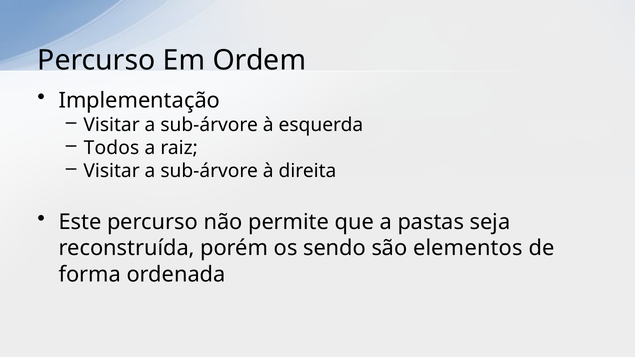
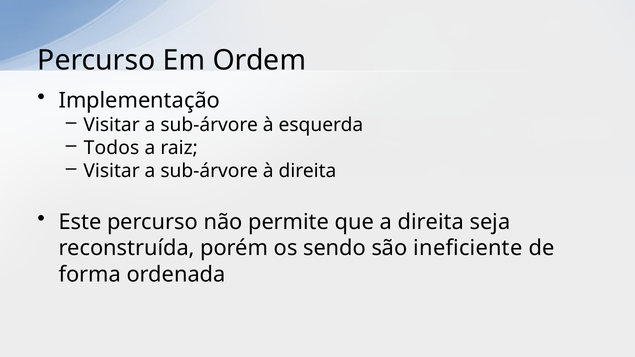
a pastas: pastas -> direita
elementos: elementos -> ineficiente
